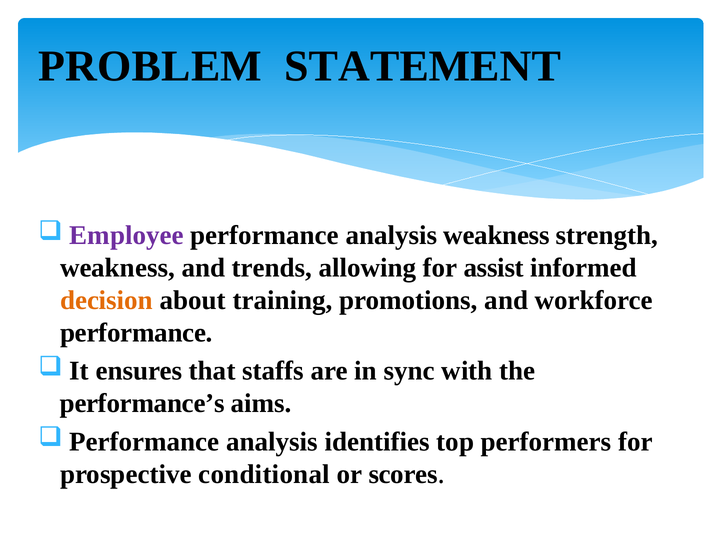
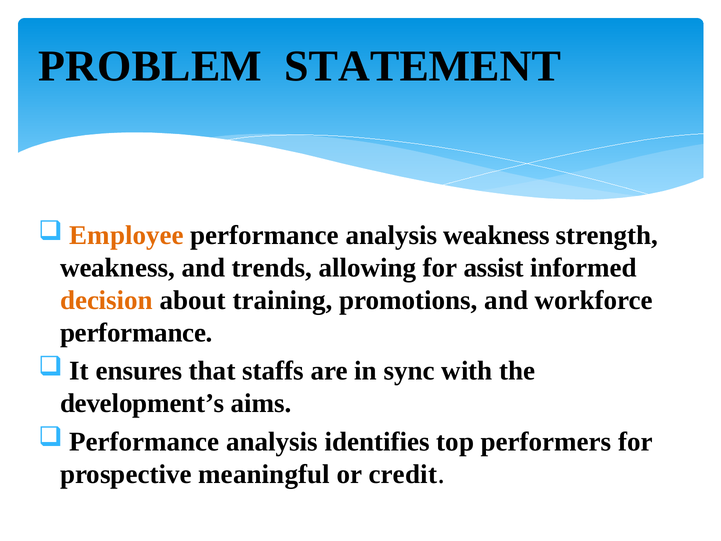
Employee colour: purple -> orange
performance’s: performance’s -> development’s
conditional: conditional -> meaningful
scores: scores -> credit
